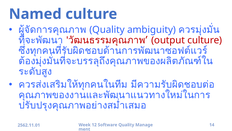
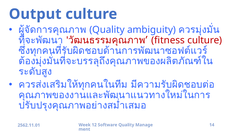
Named: Named -> Output
output: output -> fitness
